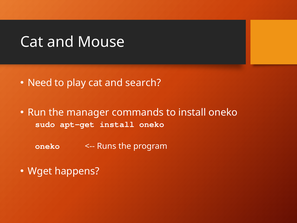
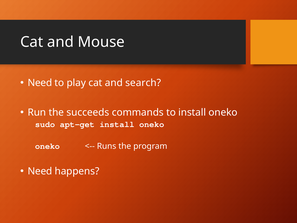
manager: manager -> succeeds
Wget at (40, 171): Wget -> Need
